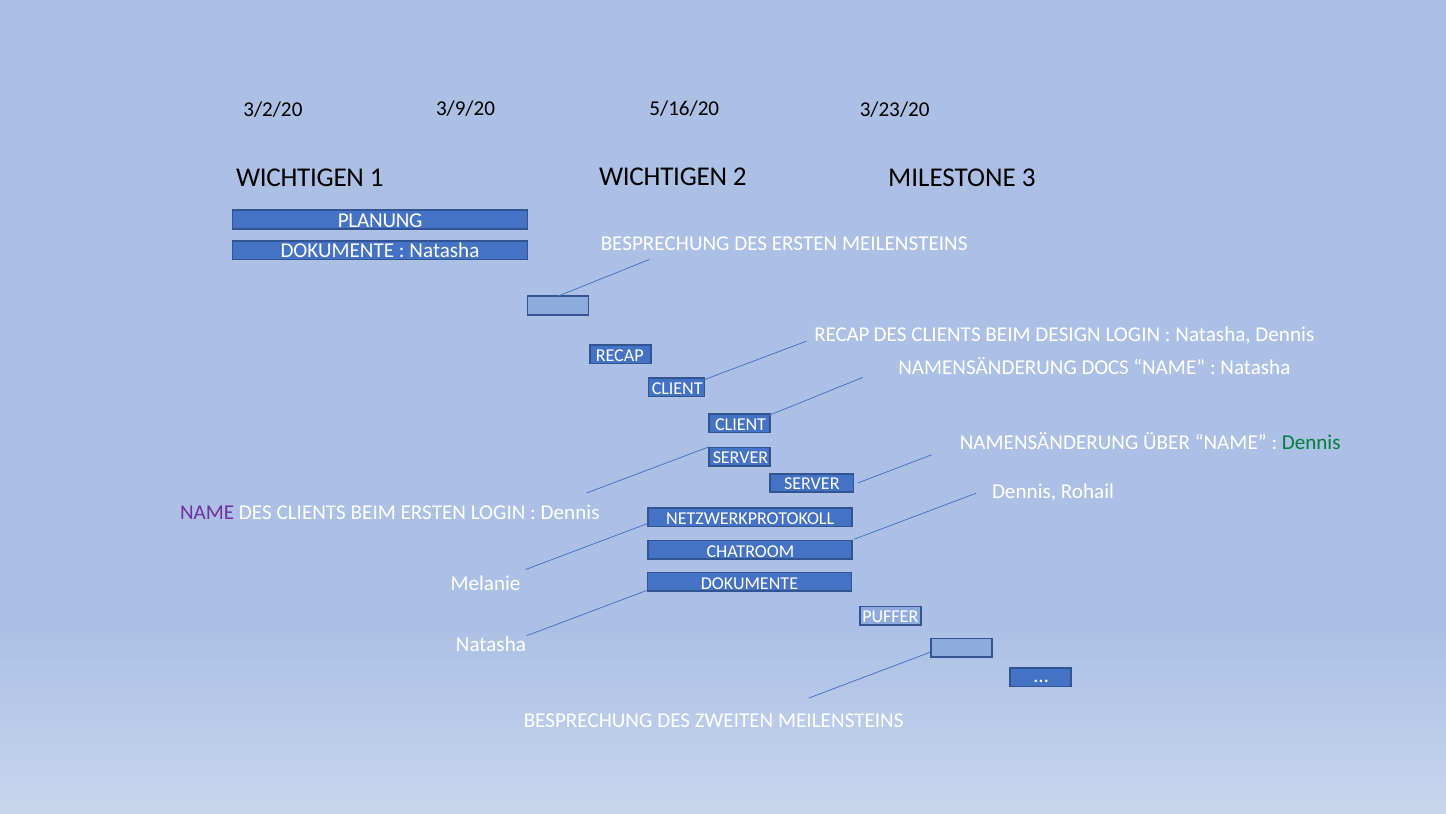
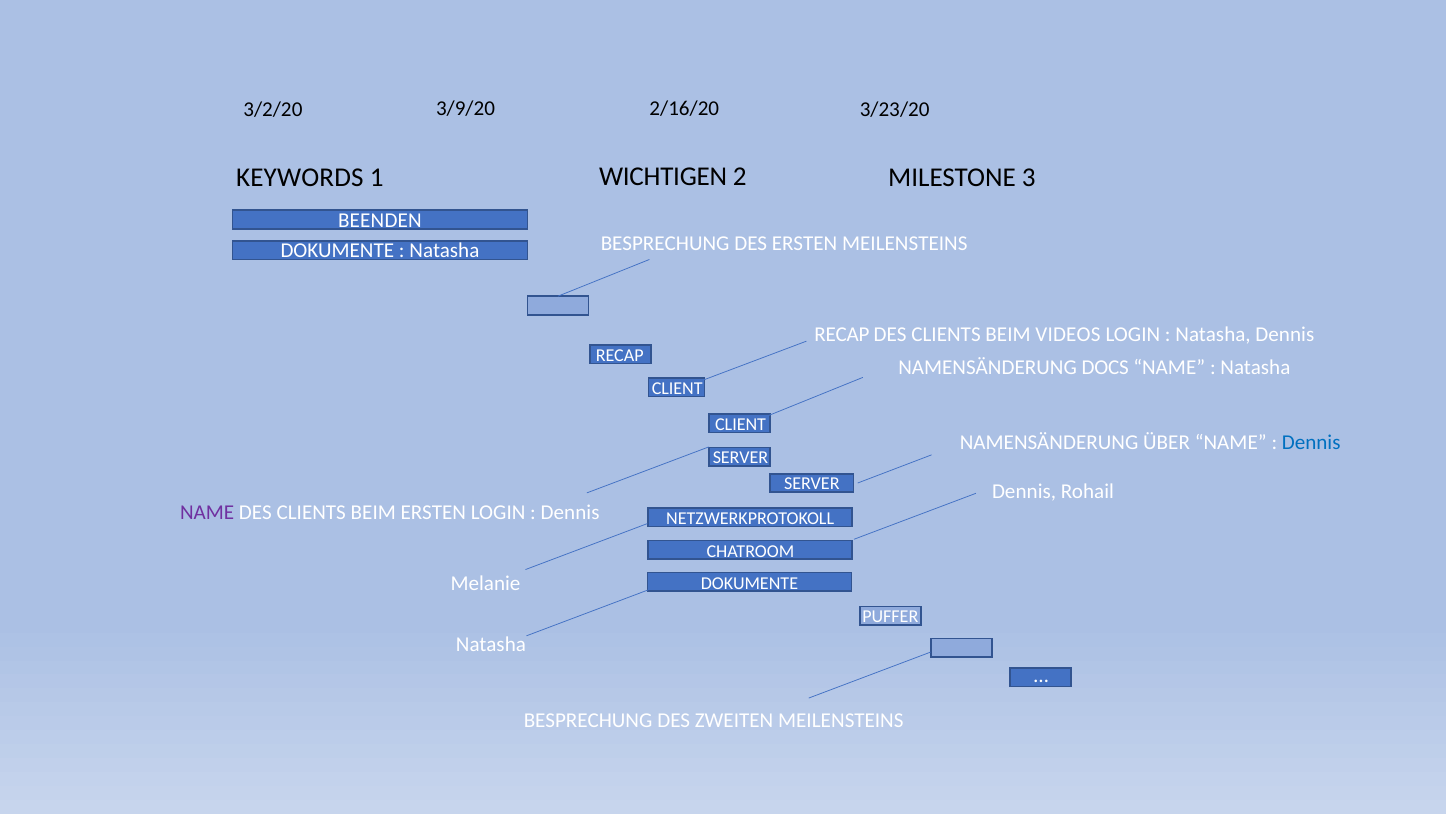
5/16/20: 5/16/20 -> 2/16/20
WICHTIGEN at (300, 177): WICHTIGEN -> KEYWORDS
PLANUNG: PLANUNG -> BEENDEN
DESIGN: DESIGN -> VIDEOS
Dennis at (1311, 442) colour: green -> blue
